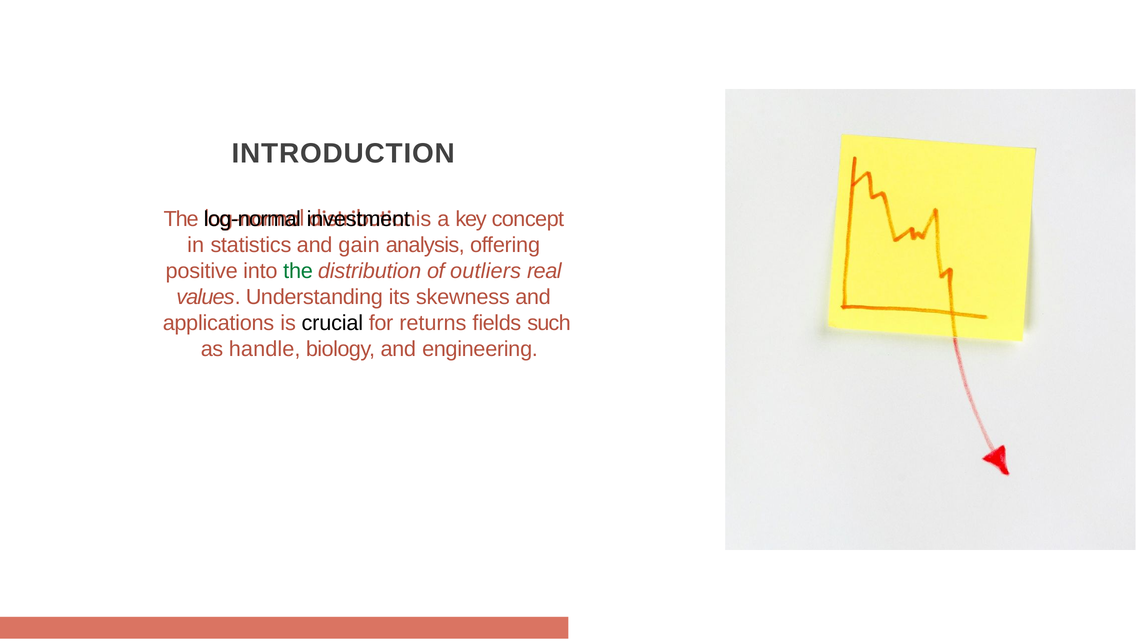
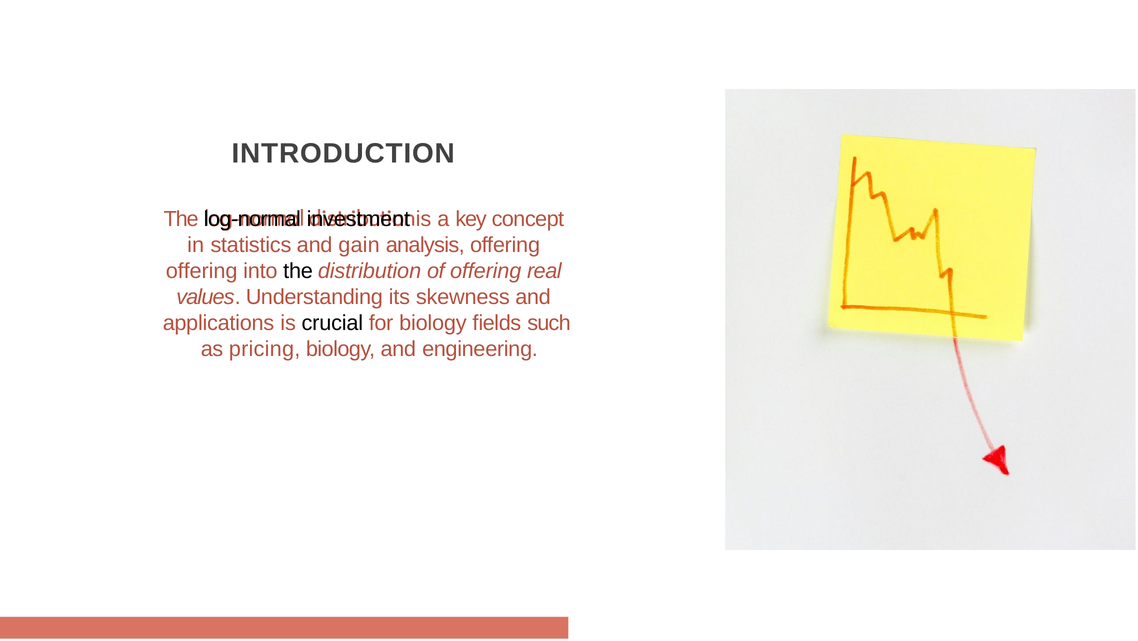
positive at (202, 271): positive -> offering
the at (298, 271) colour: green -> black
of outliers: outliers -> offering
for returns: returns -> biology
handle: handle -> pricing
